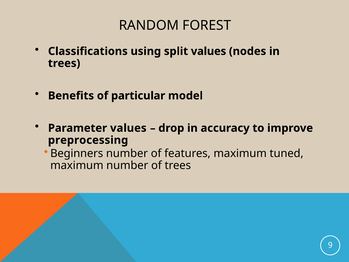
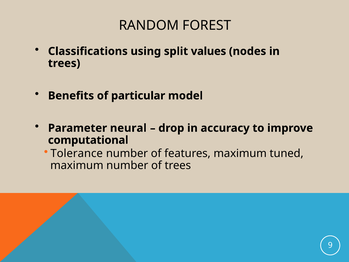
Parameter values: values -> neural
preprocessing: preprocessing -> computational
Beginners: Beginners -> Tolerance
